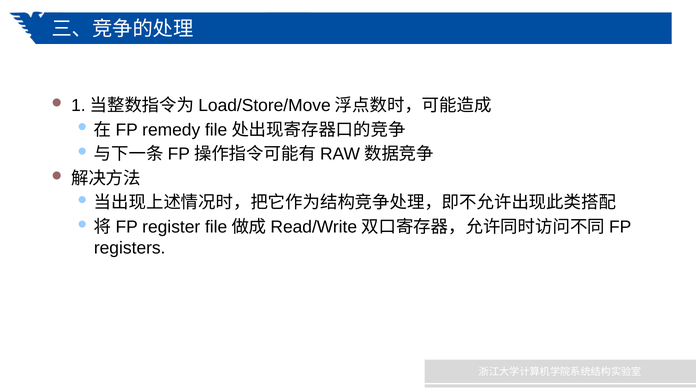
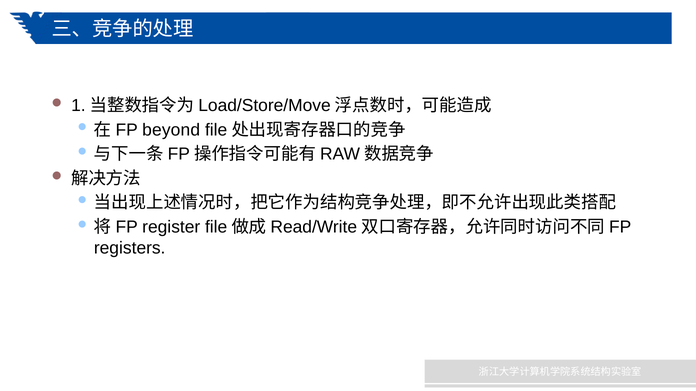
remedy: remedy -> beyond
